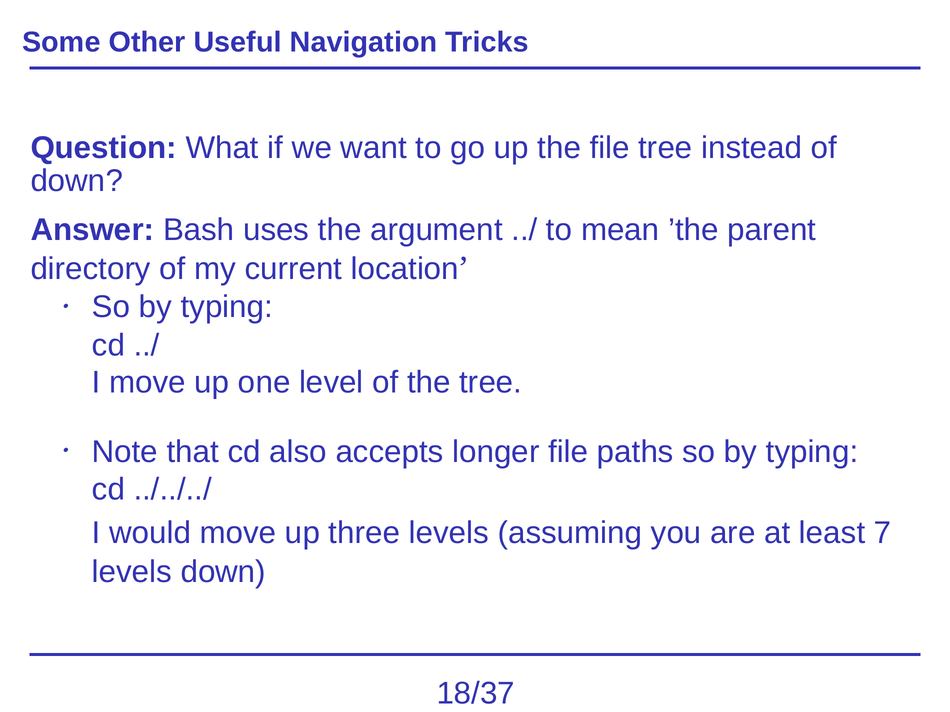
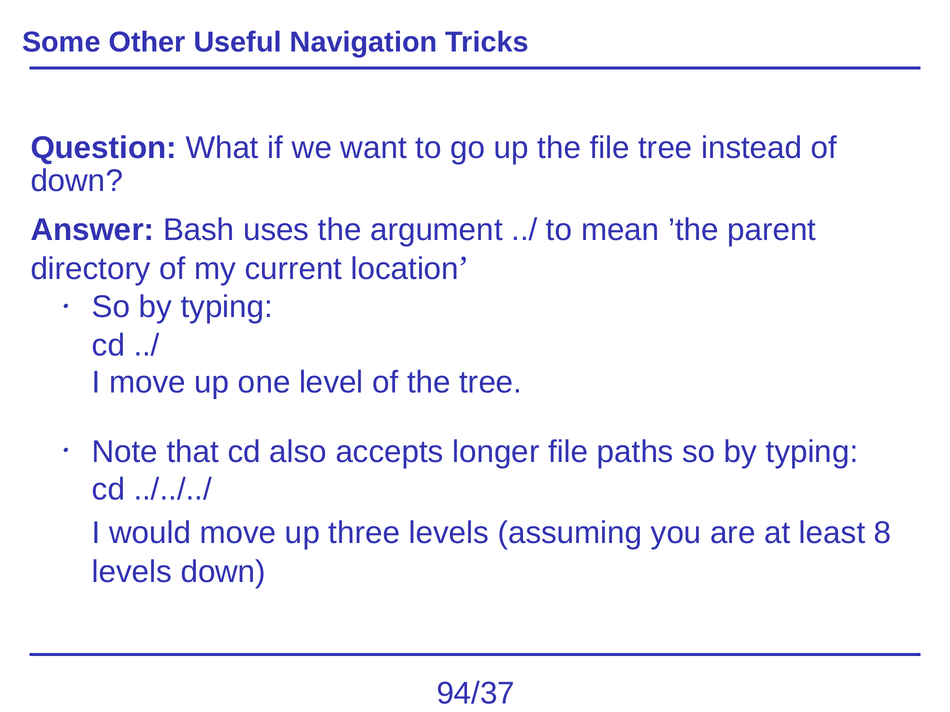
7: 7 -> 8
18/37: 18/37 -> 94/37
